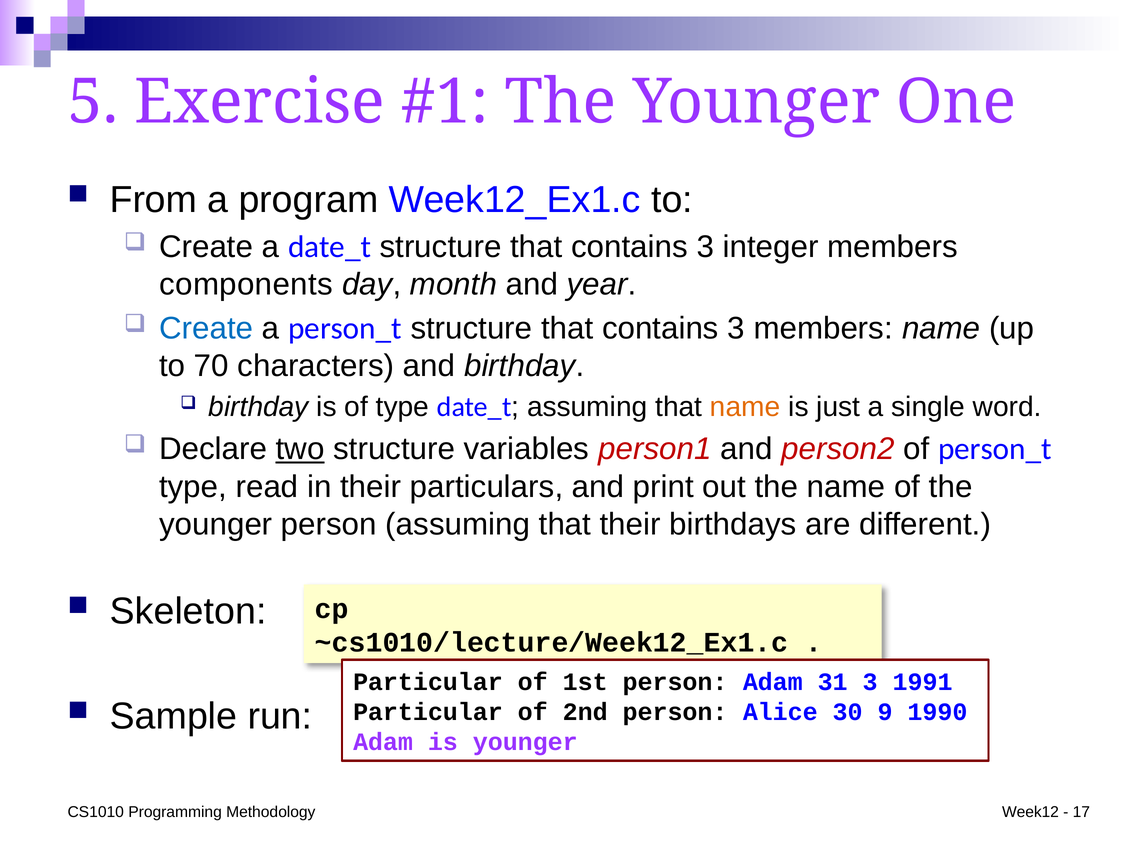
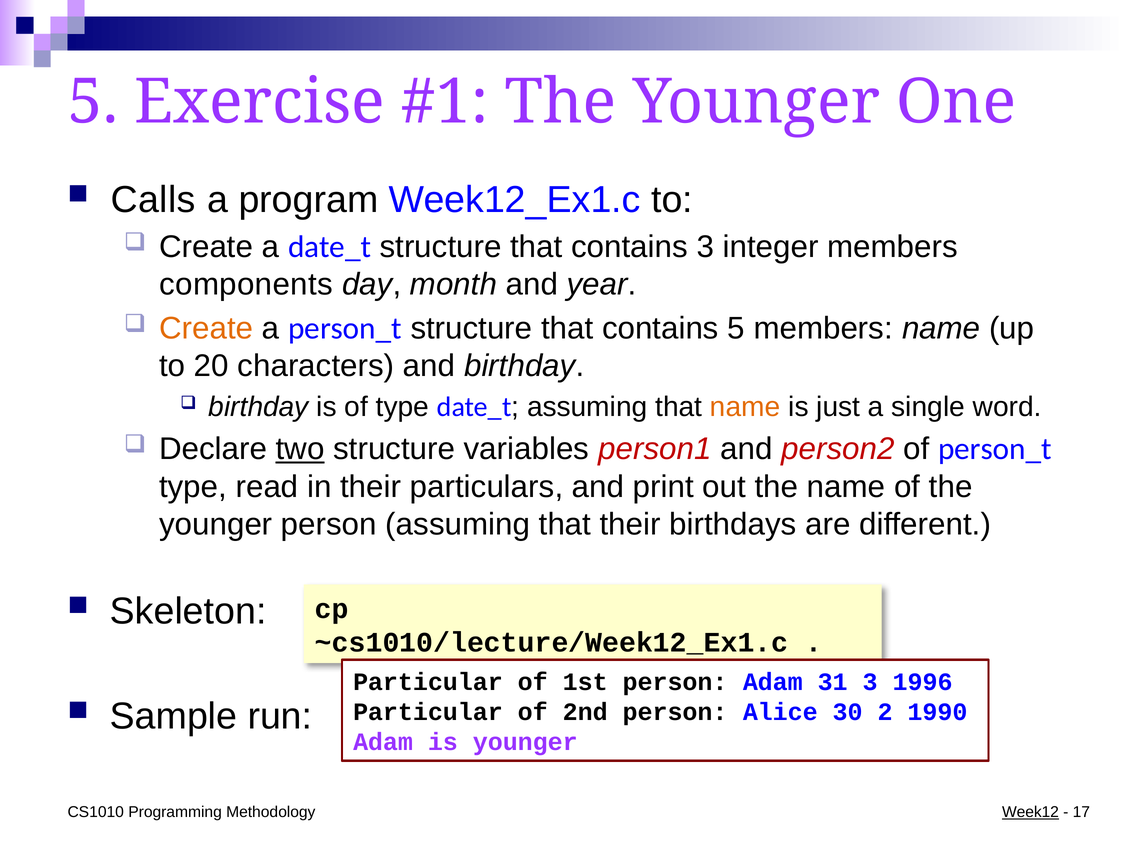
From: From -> Calls
Create at (206, 328) colour: blue -> orange
3 at (736, 328): 3 -> 5
70: 70 -> 20
1991: 1991 -> 1996
9: 9 -> 2
Week12 underline: none -> present
